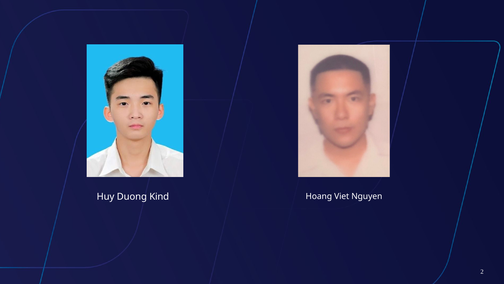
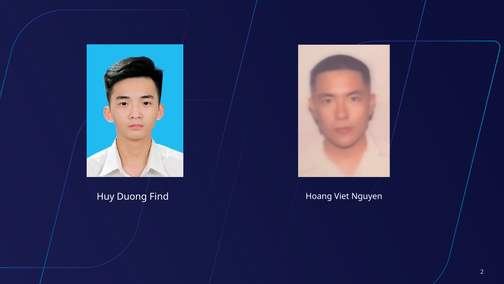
Kind: Kind -> Find
